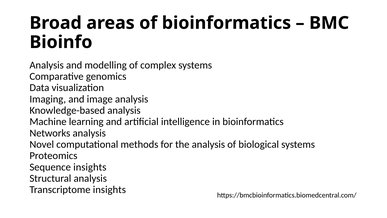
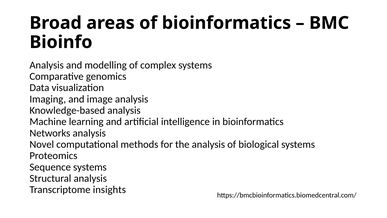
Sequence insights: insights -> systems
